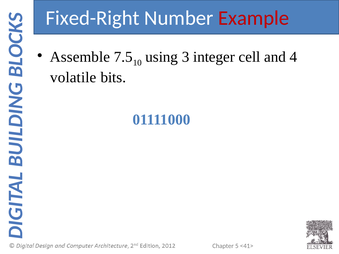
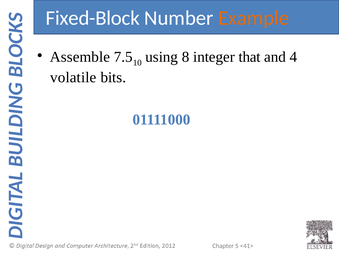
Fixed-Right: Fixed-Right -> Fixed-Block
Example colour: red -> orange
3: 3 -> 8
cell: cell -> that
